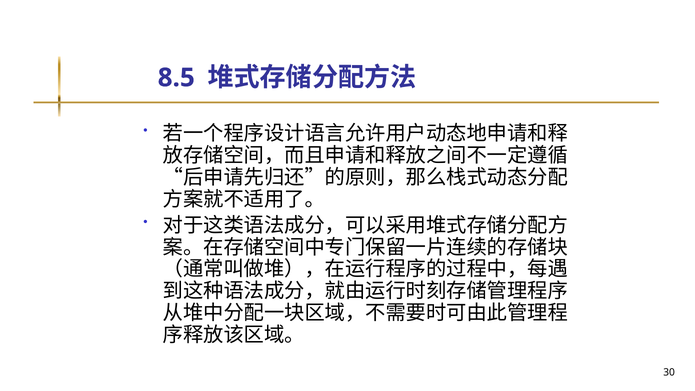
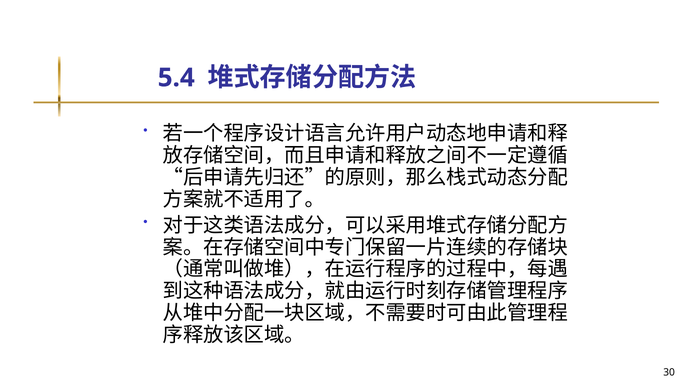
8.5: 8.5 -> 5.4
